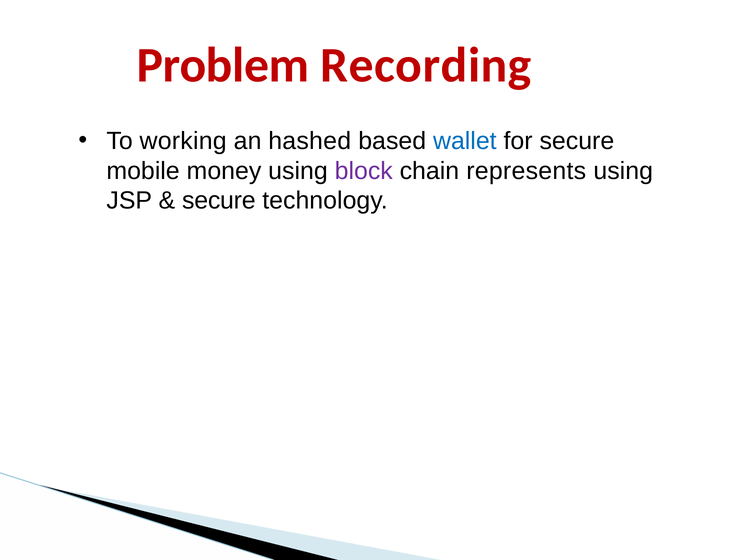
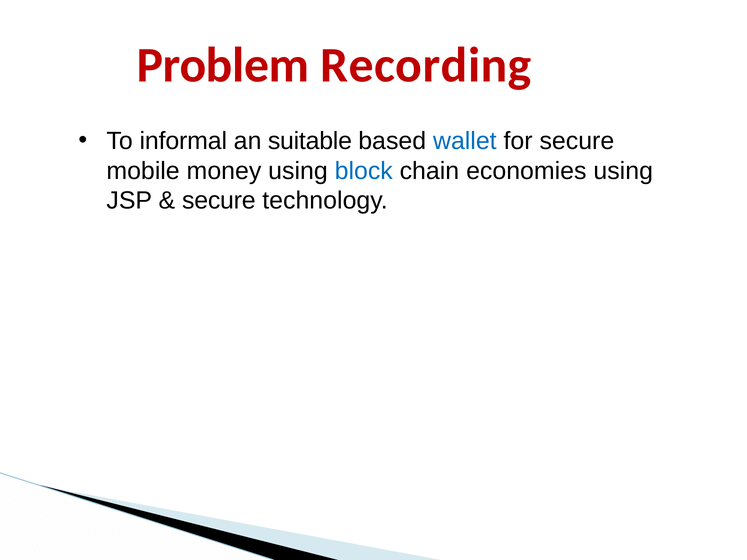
working: working -> informal
hashed: hashed -> suitable
block colour: purple -> blue
represents: represents -> economies
